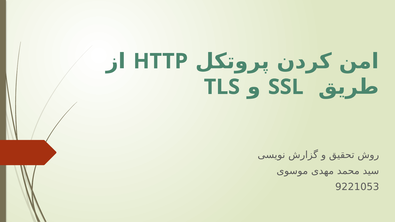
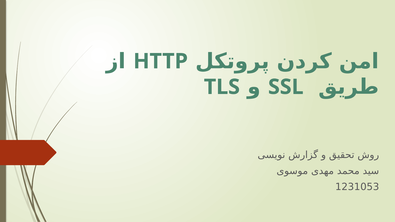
9221053: 9221053 -> 1231053
